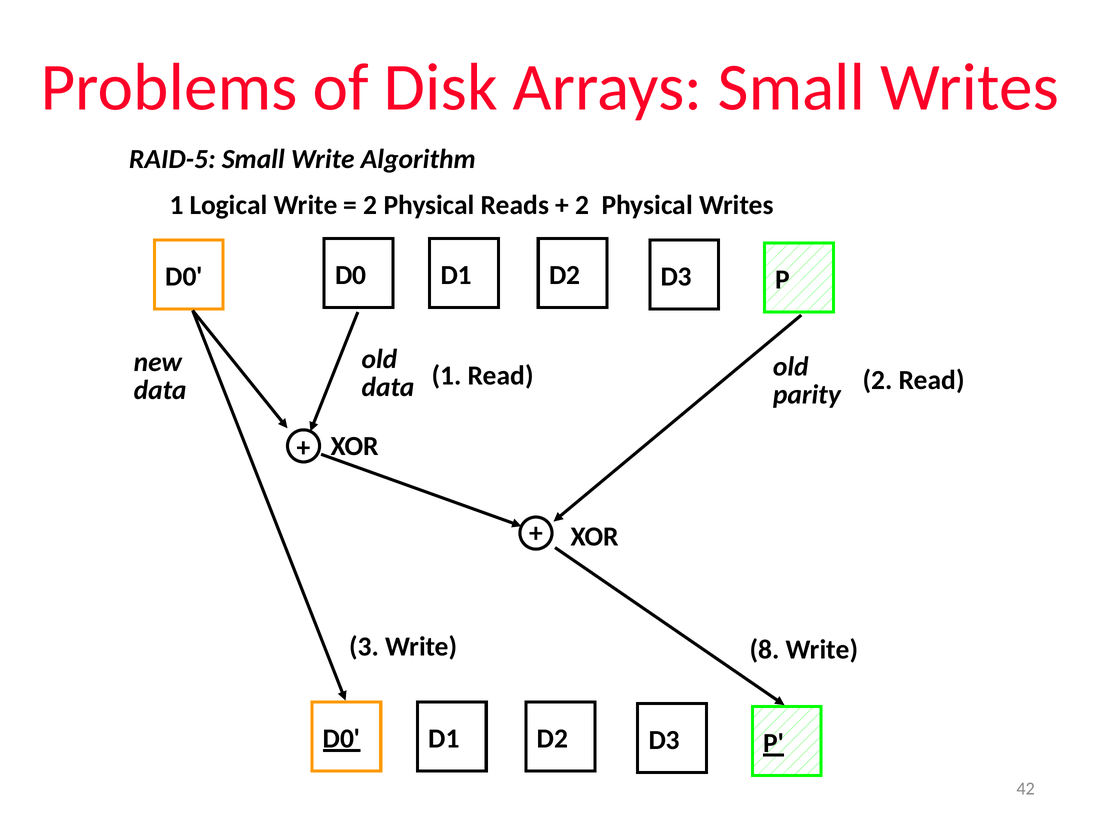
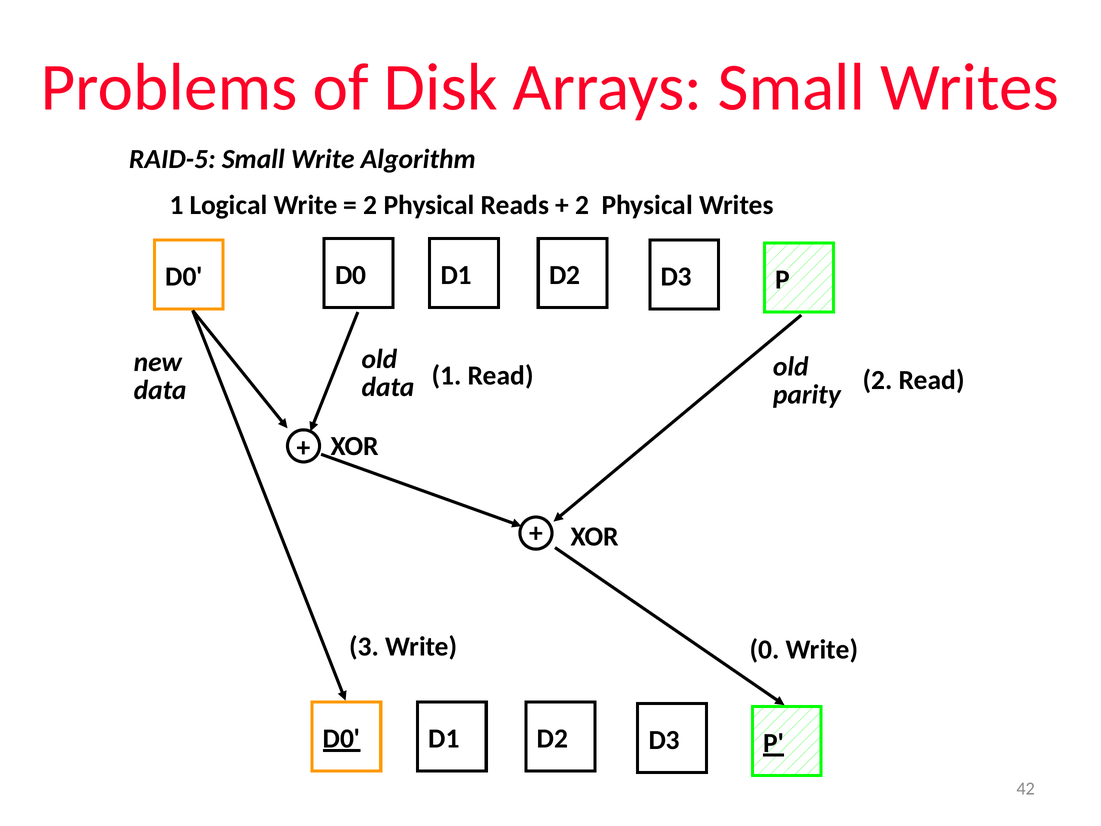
8: 8 -> 0
